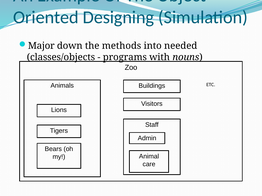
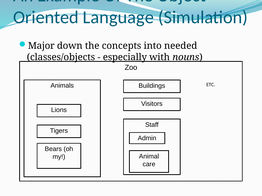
Designing: Designing -> Language
methods: methods -> concepts
programs: programs -> especially
